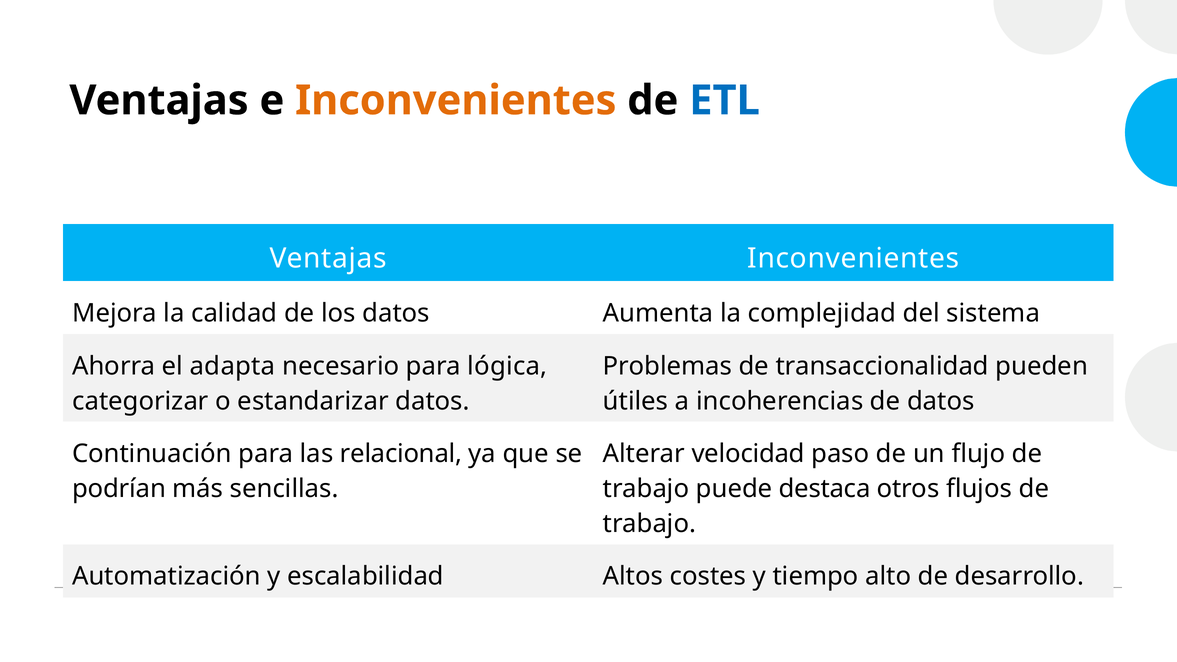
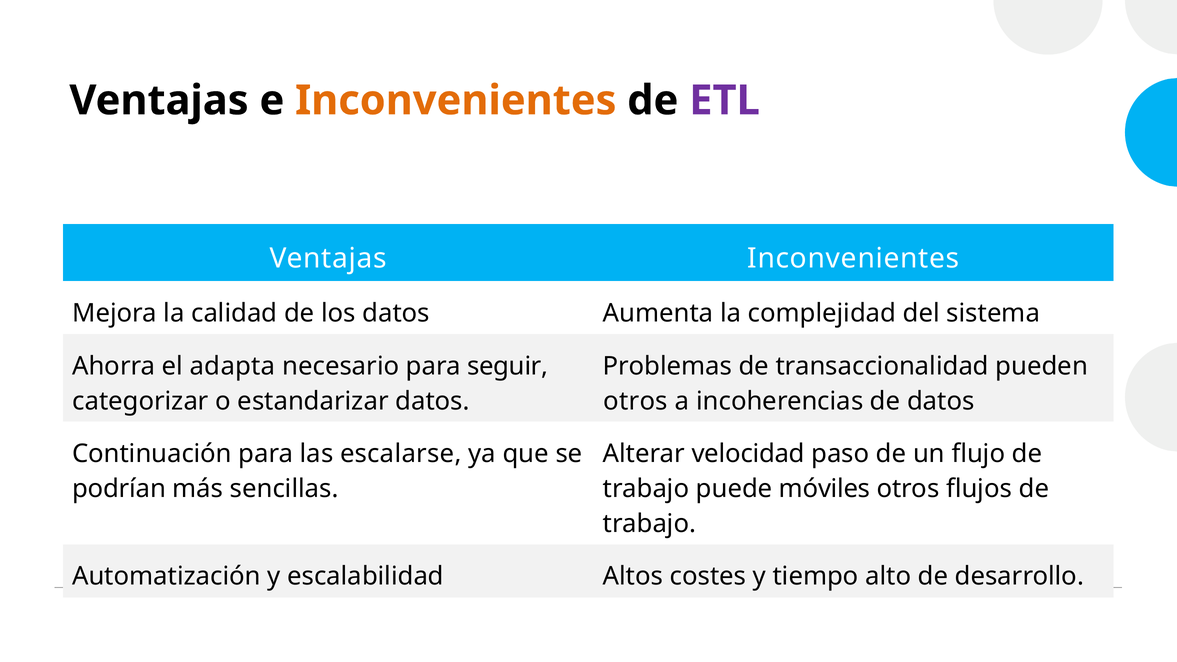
ETL colour: blue -> purple
lógica: lógica -> seguir
útiles at (636, 401): útiles -> otros
relacional: relacional -> escalarse
destaca: destaca -> móviles
